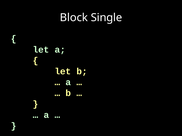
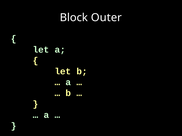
Single: Single -> Outer
